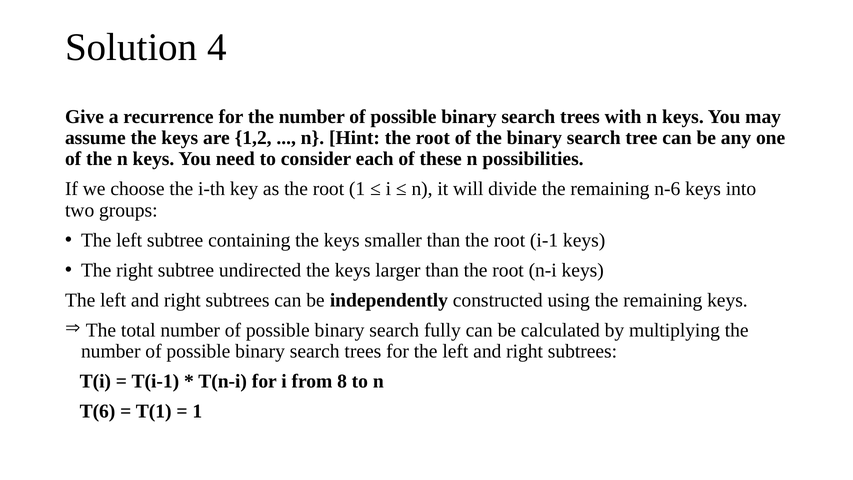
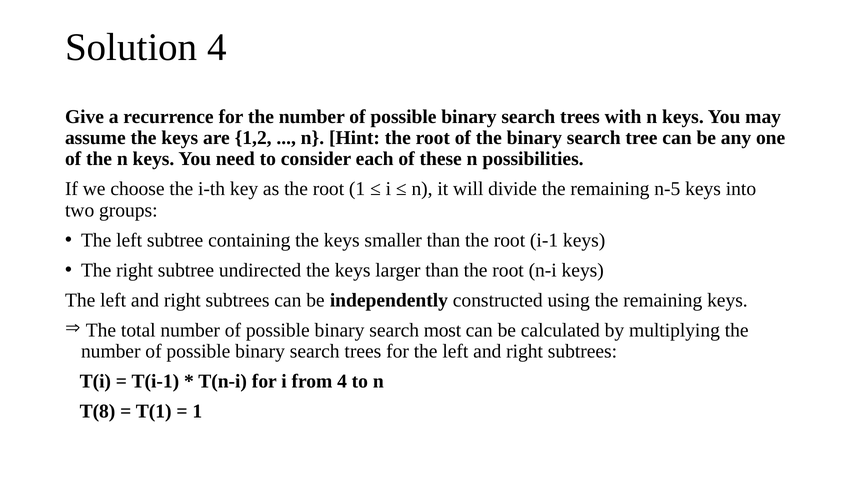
n-6: n-6 -> n-5
fully: fully -> most
from 8: 8 -> 4
T(6: T(6 -> T(8
